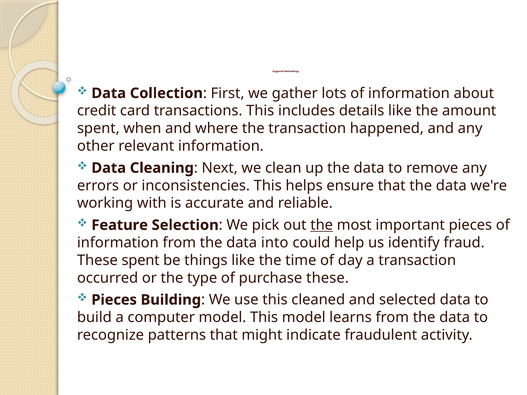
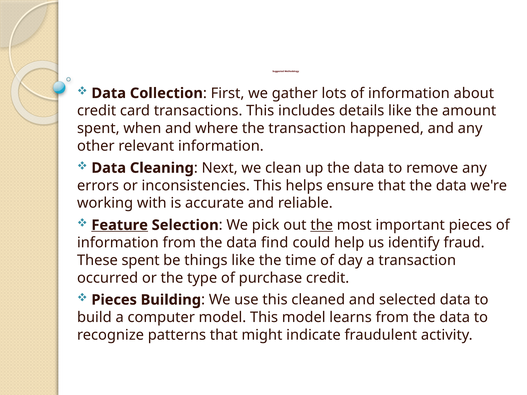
Feature underline: none -> present
into: into -> find
purchase these: these -> credit
